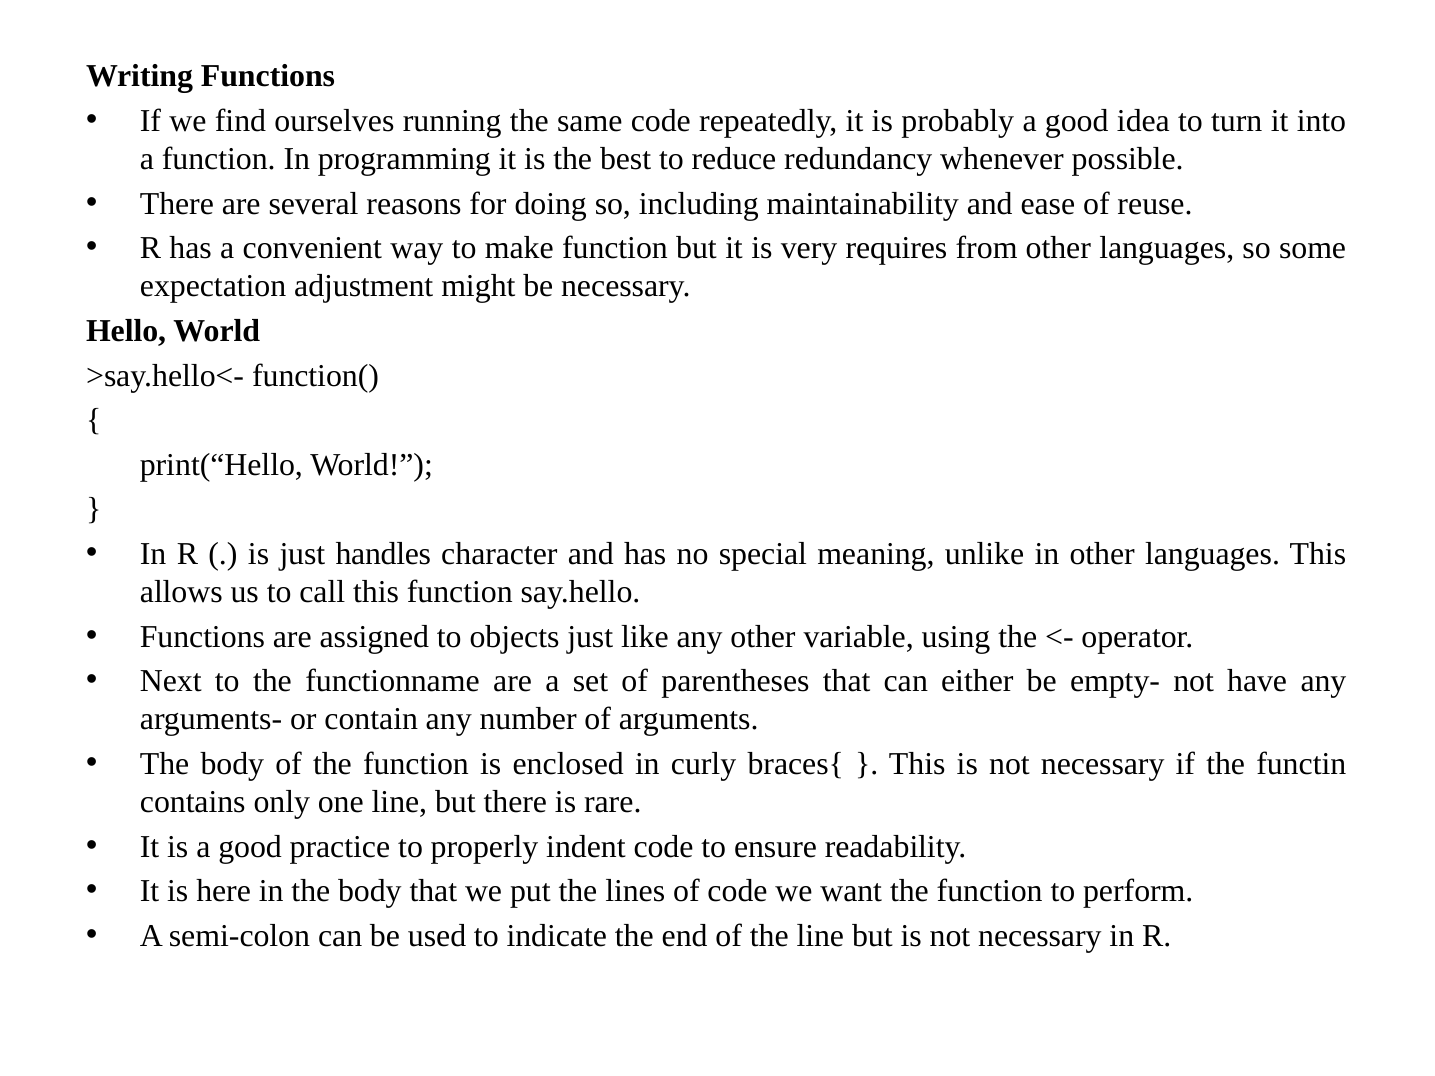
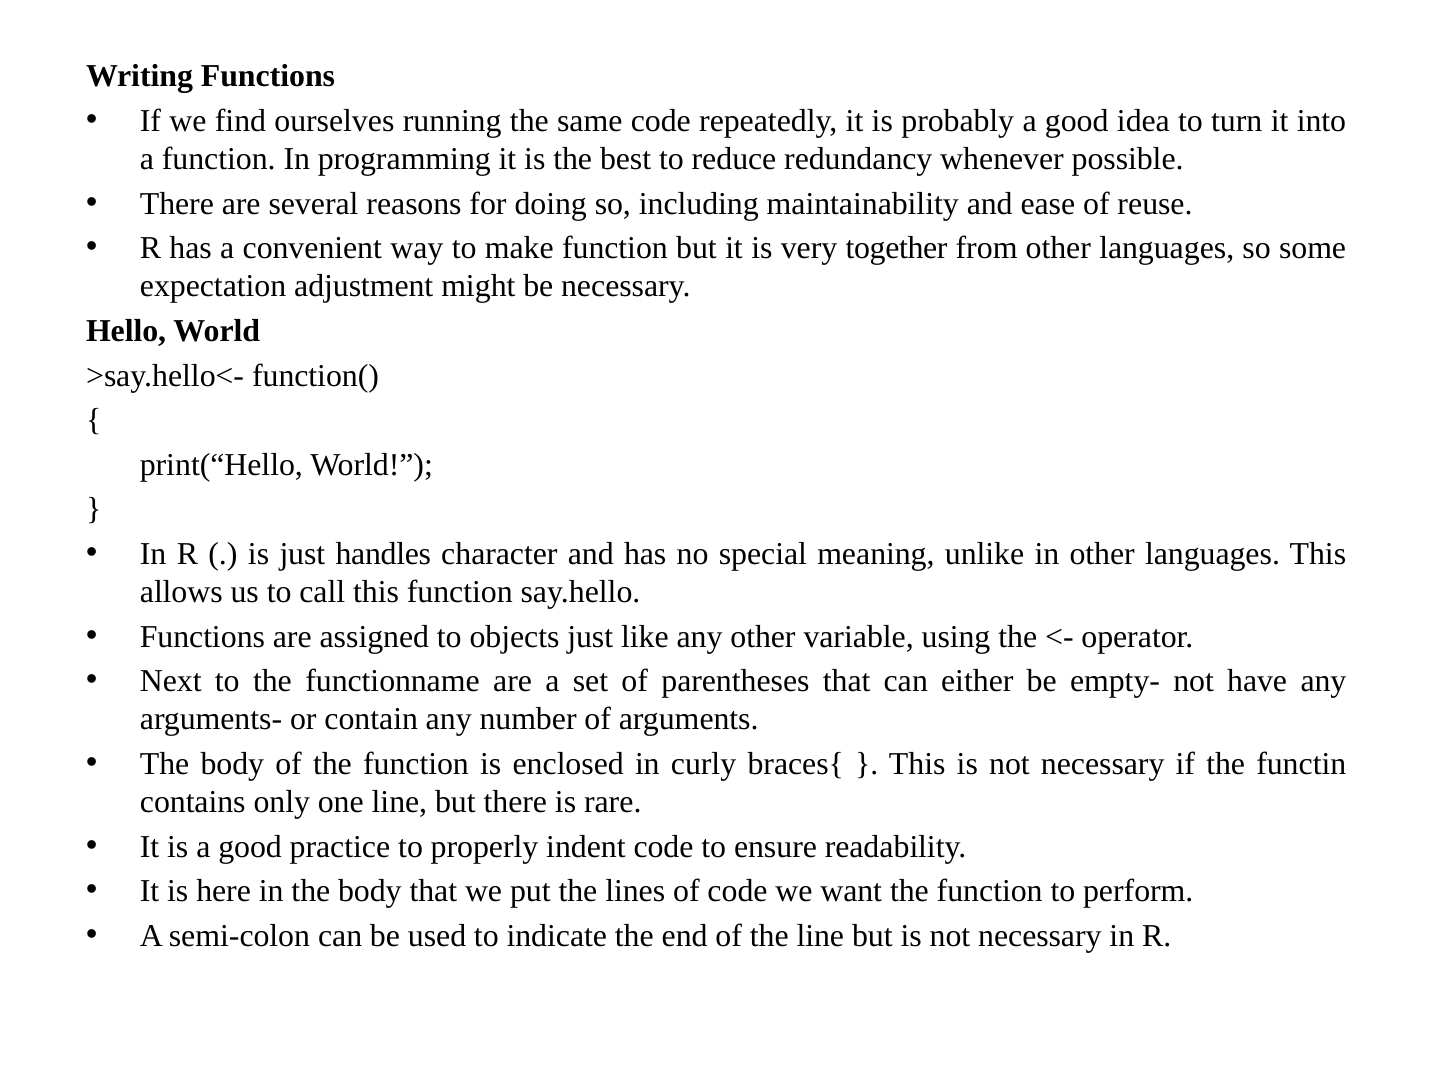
requires: requires -> together
